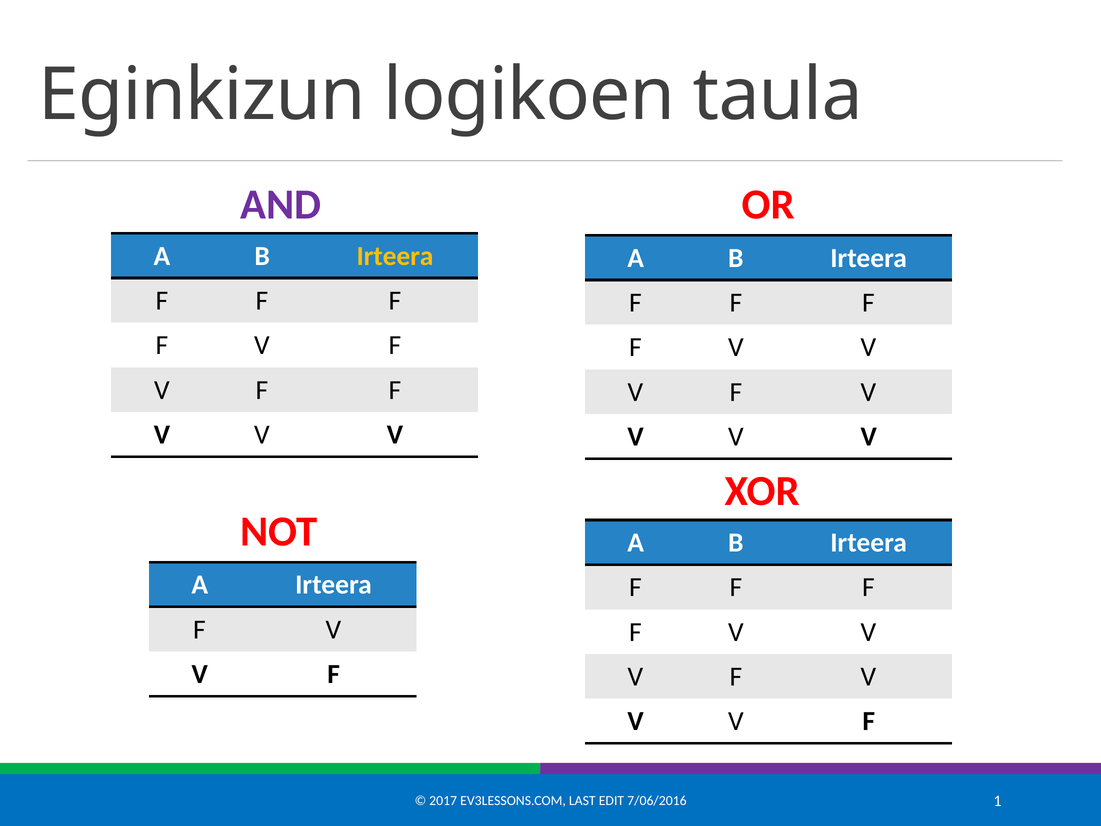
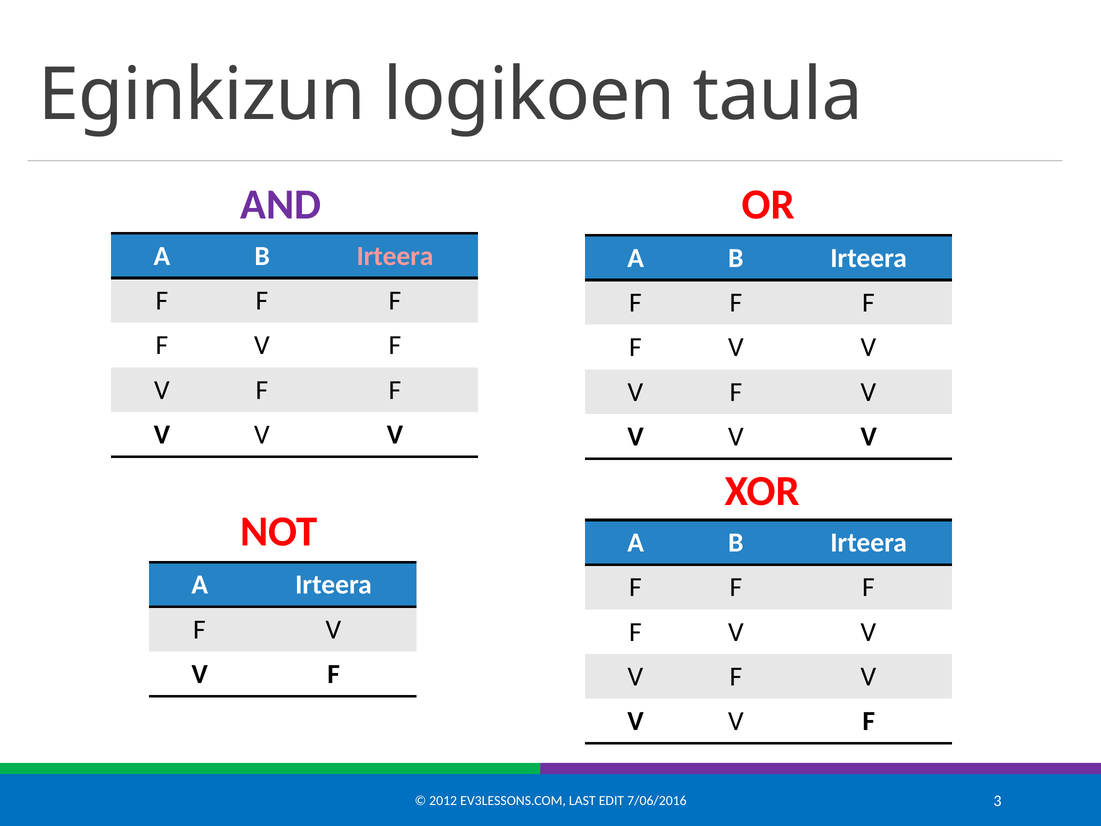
Irteera at (395, 256) colour: yellow -> pink
2017: 2017 -> 2012
1: 1 -> 3
